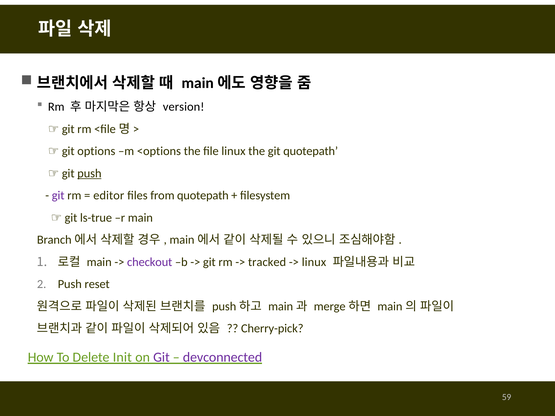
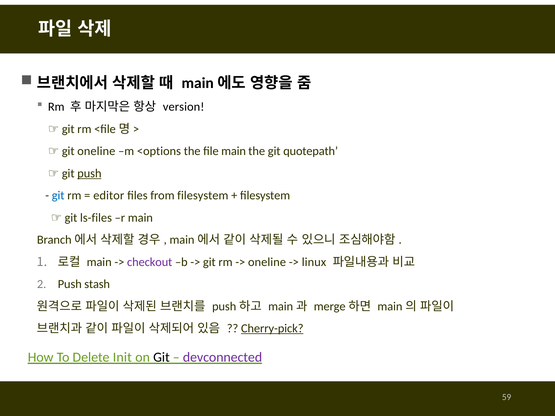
options at (96, 151): options -> oneline
file linux: linux -> main
git at (58, 196) colour: purple -> blue
from quotepath: quotepath -> filesystem
ls-true: ls-true -> ls-files
tracked at (267, 262): tracked -> oneline
reset: reset -> stash
Cherry-pick underline: none -> present
Git at (161, 357) colour: purple -> black
